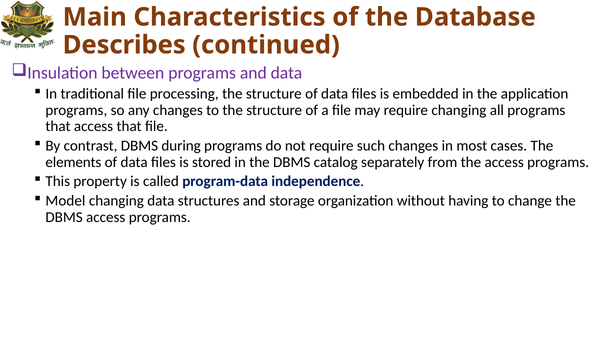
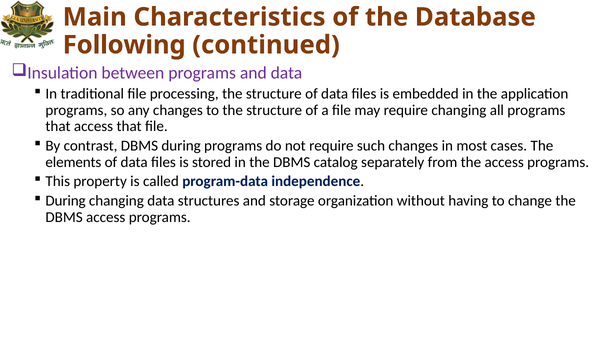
Describes: Describes -> Following
Model at (65, 201): Model -> During
